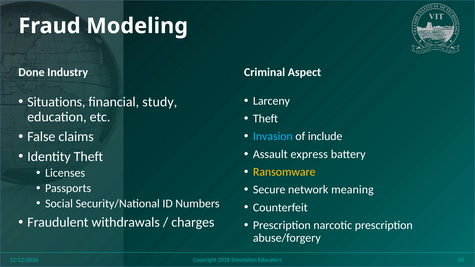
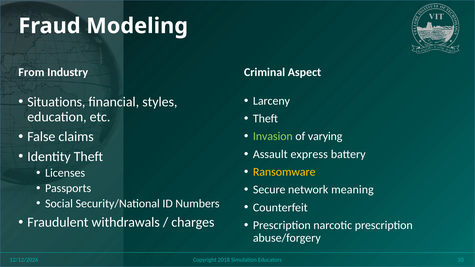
Done: Done -> From
study: study -> styles
Invasion colour: light blue -> light green
include: include -> varying
